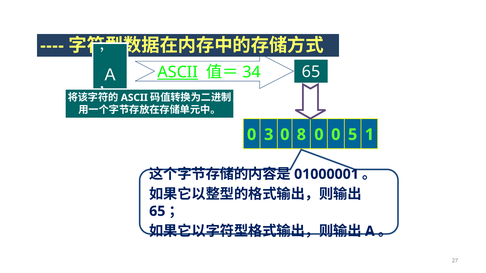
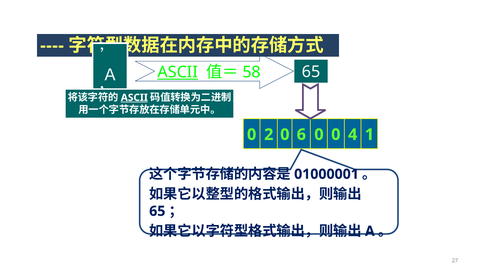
34: 34 -> 58
ASCII at (134, 98) underline: none -> present
3: 3 -> 2
8: 8 -> 6
5: 5 -> 4
